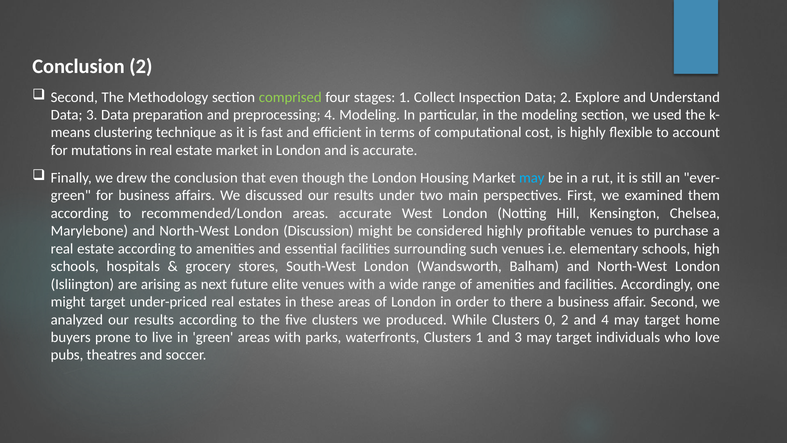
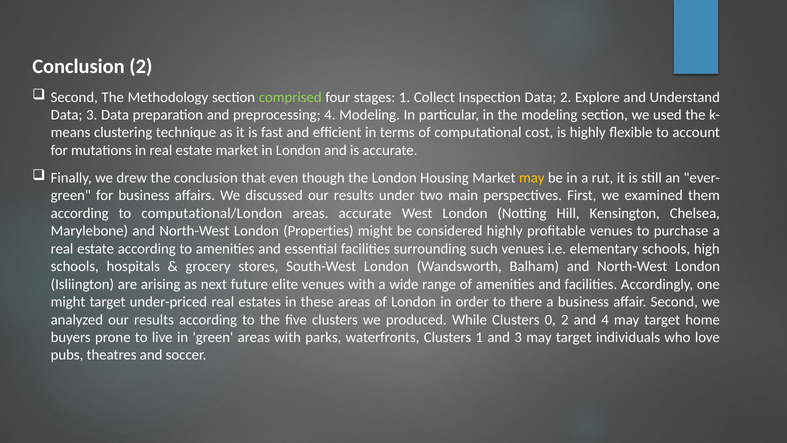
may at (532, 178) colour: light blue -> yellow
recommended/London: recommended/London -> computational/London
Discussion: Discussion -> Properties
